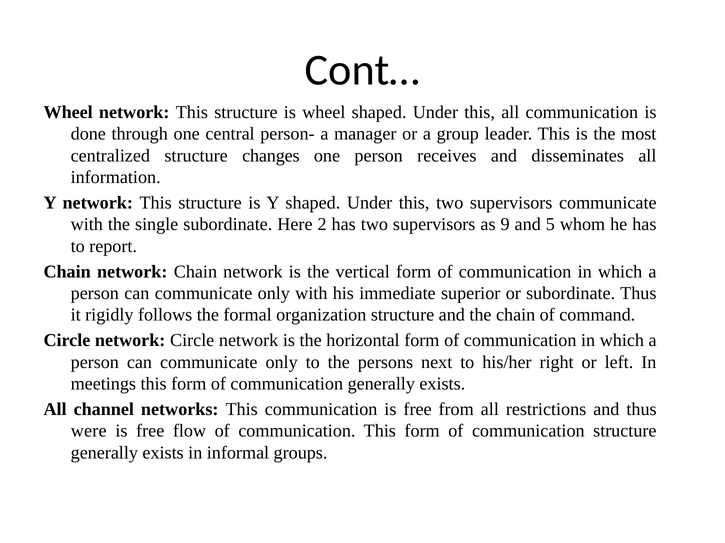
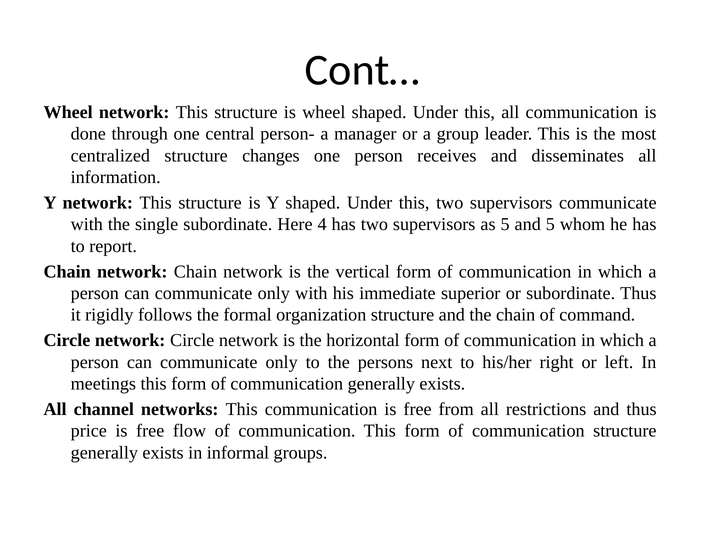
2: 2 -> 4
as 9: 9 -> 5
were: were -> price
